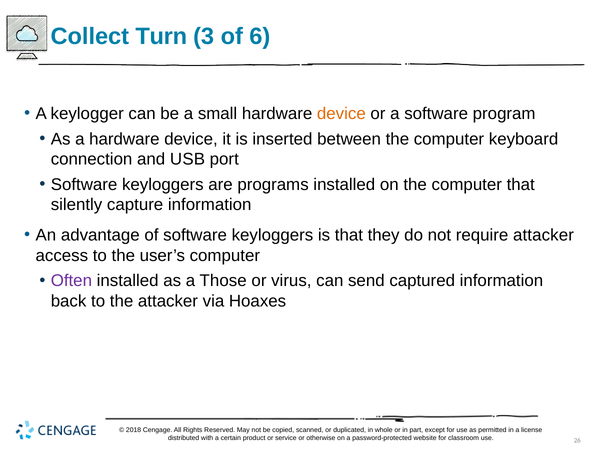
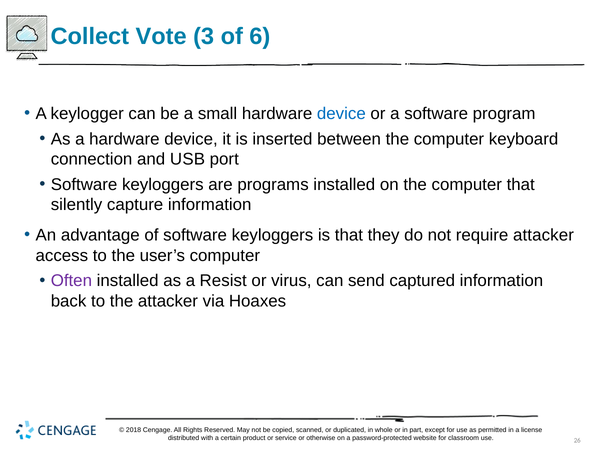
Turn: Turn -> Vote
device at (341, 113) colour: orange -> blue
Those: Those -> Resist
